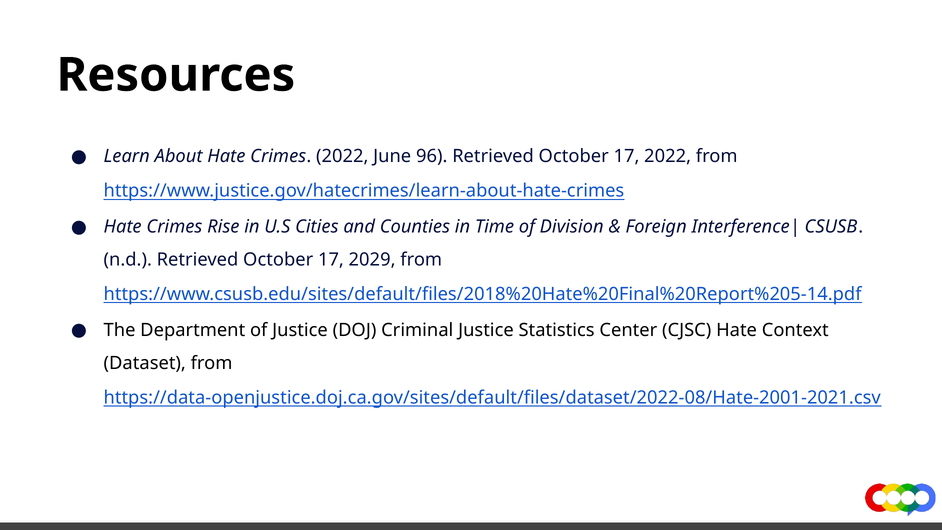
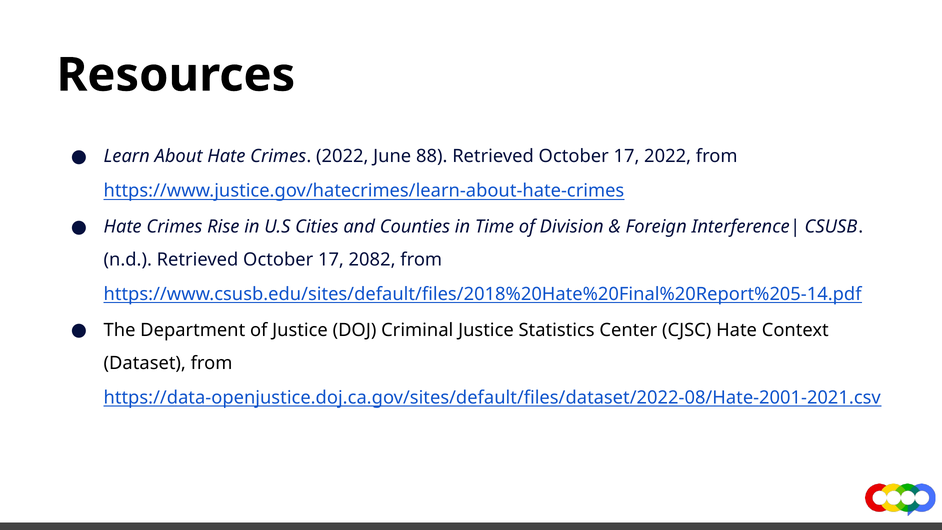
96: 96 -> 88
2029: 2029 -> 2082
